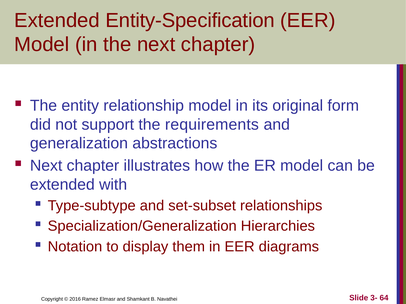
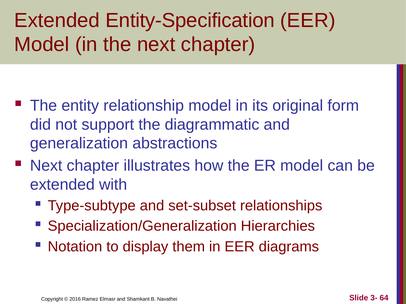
requirements: requirements -> diagrammatic
